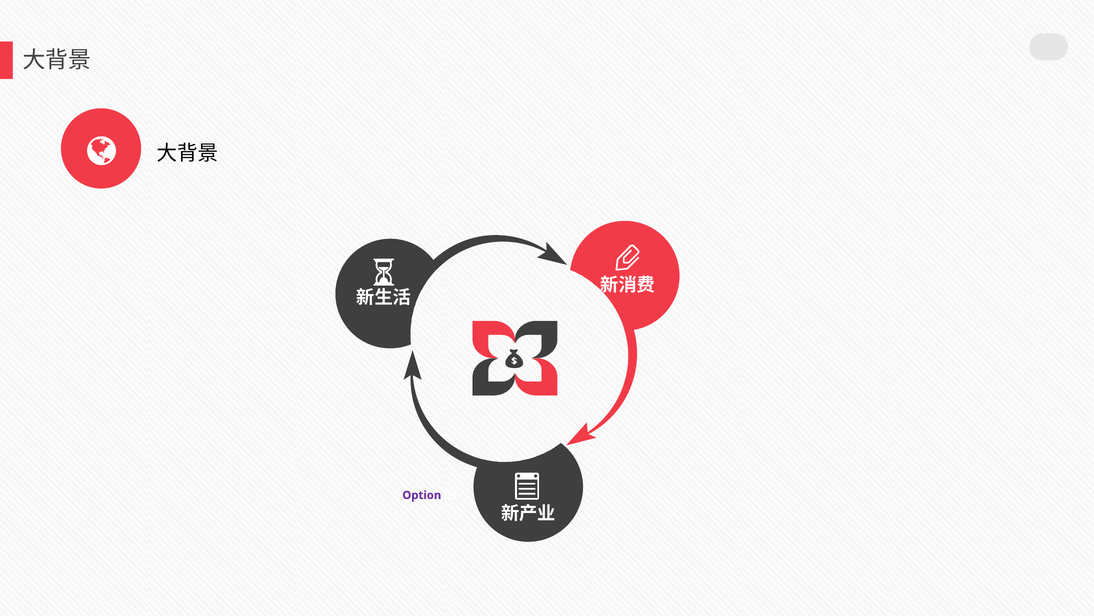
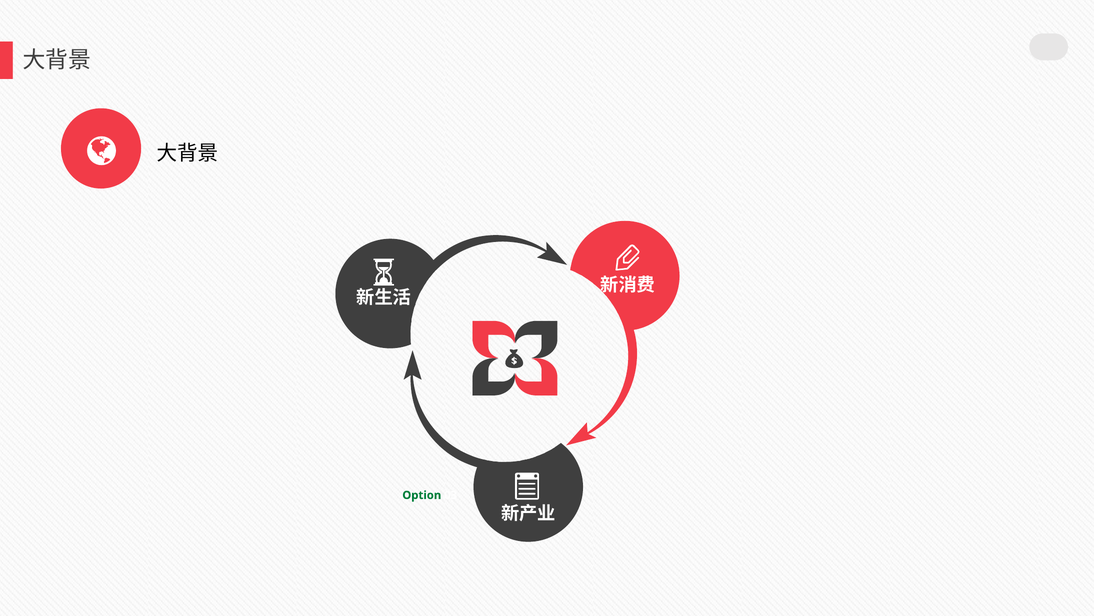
Option colour: purple -> green
